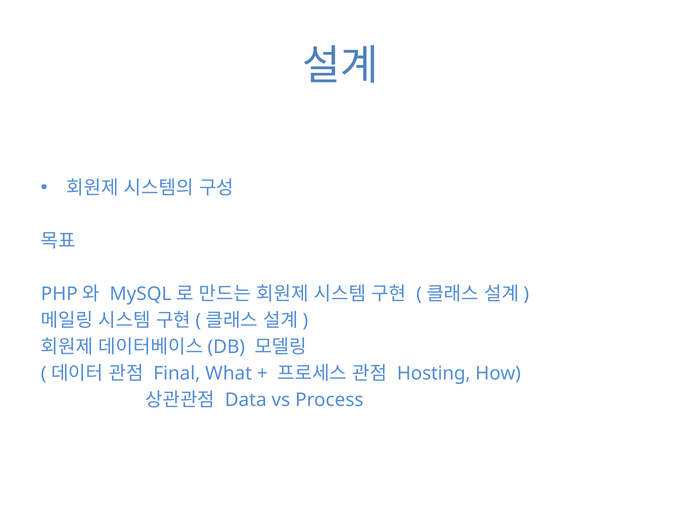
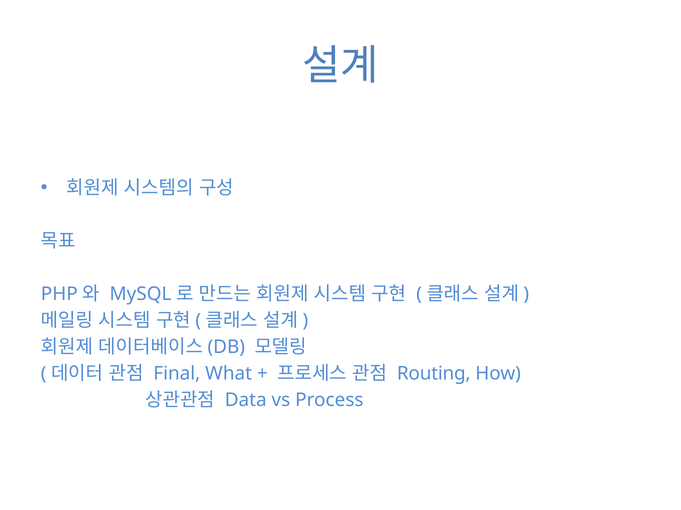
Hosting: Hosting -> Routing
